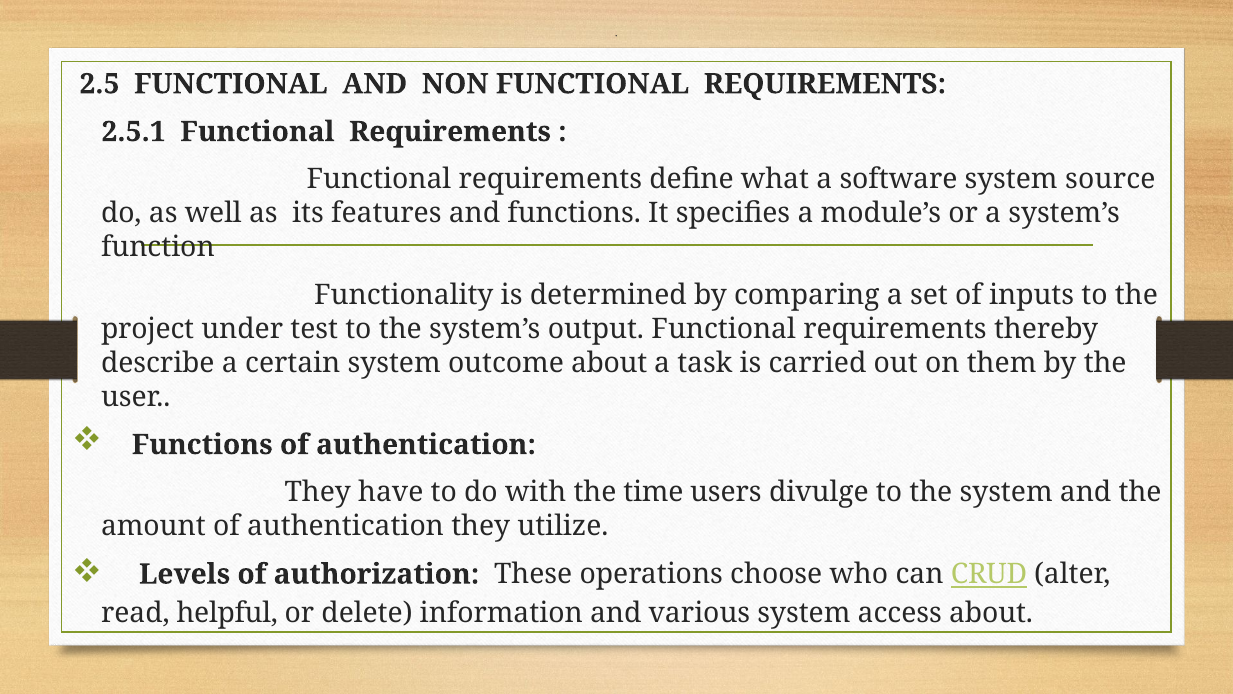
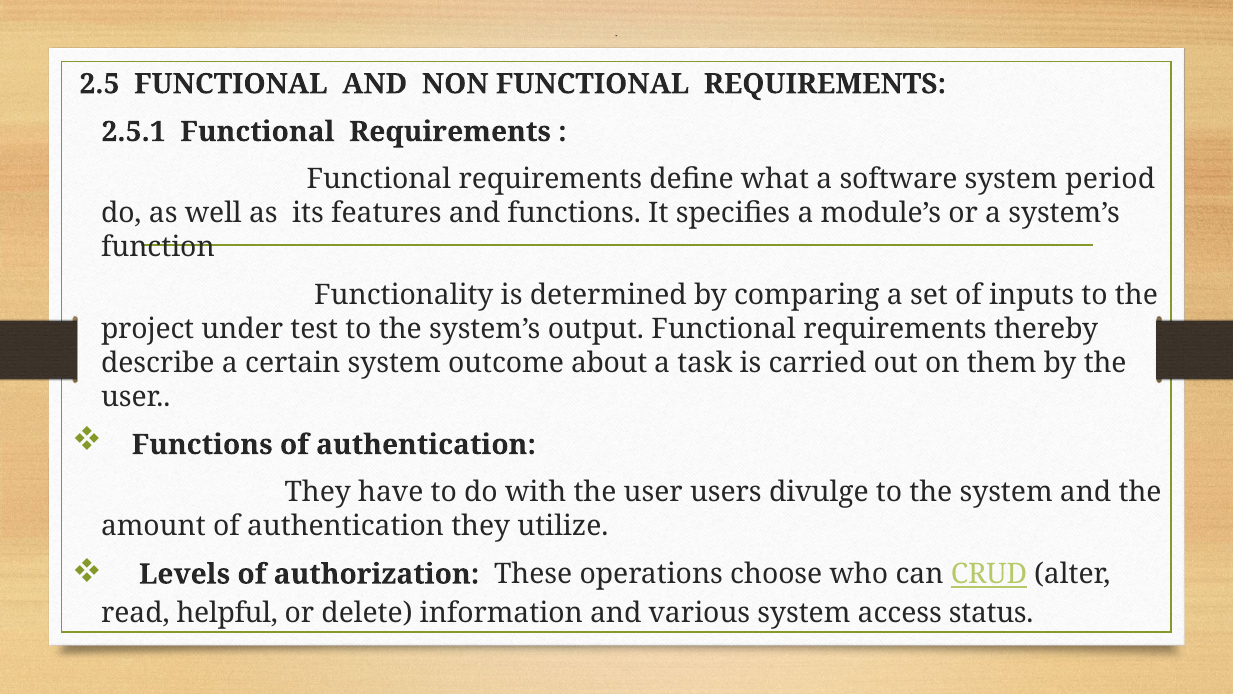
source: source -> period
with the time: time -> user
access about: about -> status
